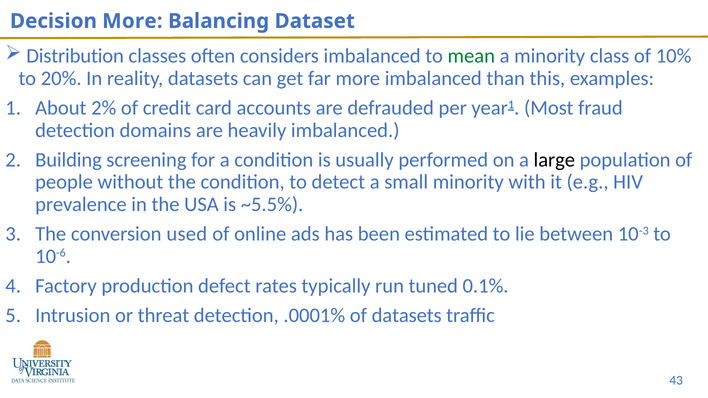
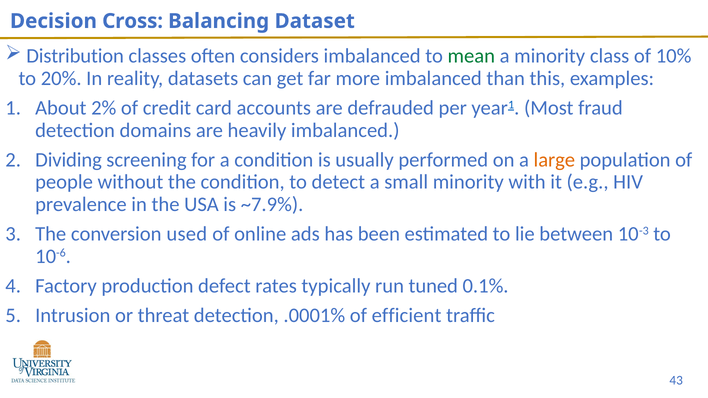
Decision More: More -> Cross
Building: Building -> Dividing
large colour: black -> orange
~5.5%: ~5.5% -> ~7.9%
of datasets: datasets -> efficient
